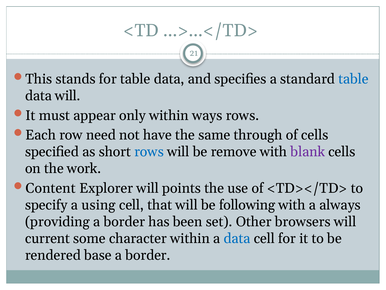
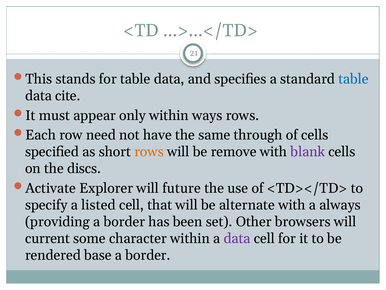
data will: will -> cite
rows at (149, 152) colour: blue -> orange
work: work -> discs
Content: Content -> Activate
points: points -> future
using: using -> listed
following: following -> alternate
data at (237, 238) colour: blue -> purple
